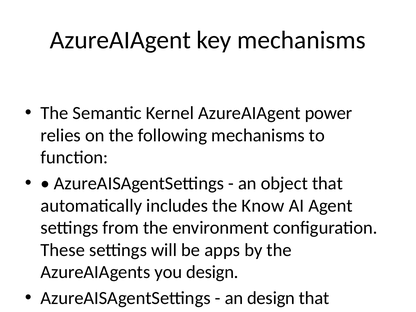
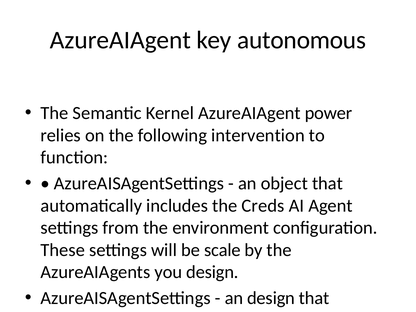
key mechanisms: mechanisms -> autonomous
following mechanisms: mechanisms -> intervention
Know: Know -> Creds
apps: apps -> scale
